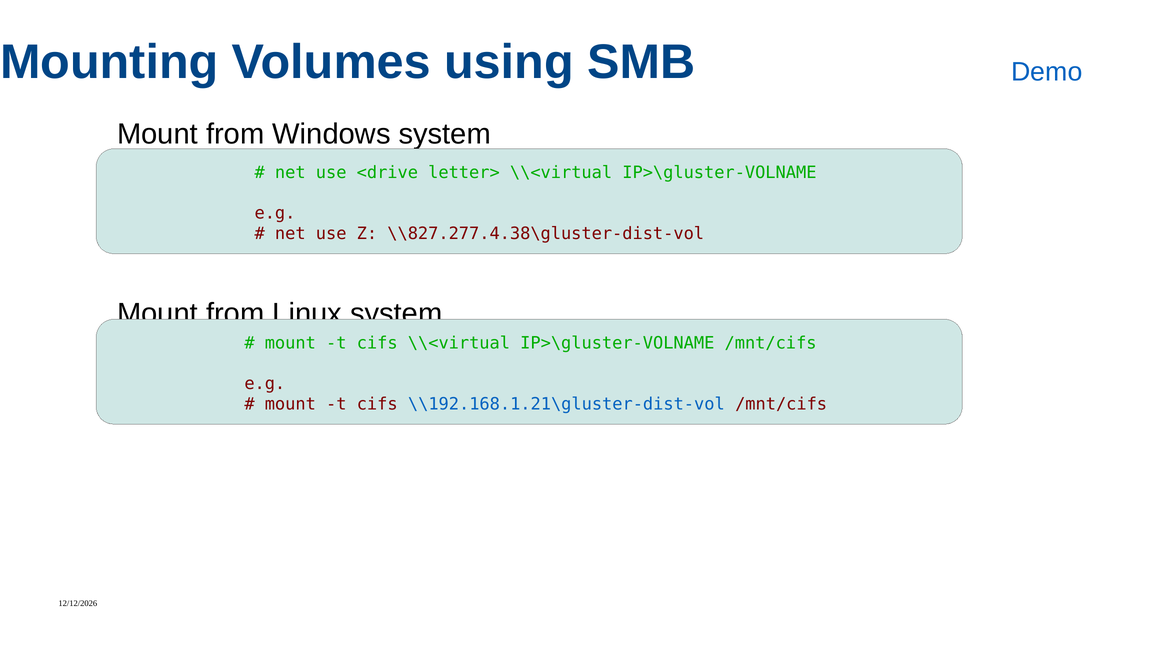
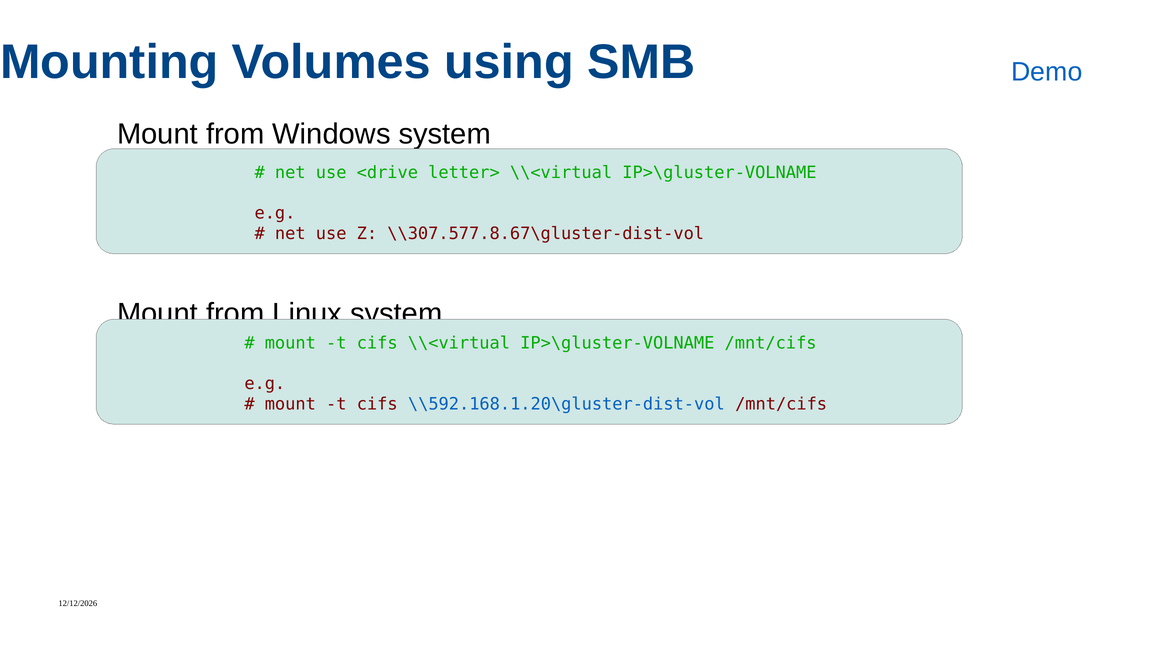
\\827.277.4.38\gluster-dist-vol: \\827.277.4.38\gluster-dist-vol -> \\307.577.8.67\gluster-dist-vol
\\192.168.1.21\gluster-dist-vol: \\192.168.1.21\gluster-dist-vol -> \\592.168.1.20\gluster-dist-vol
